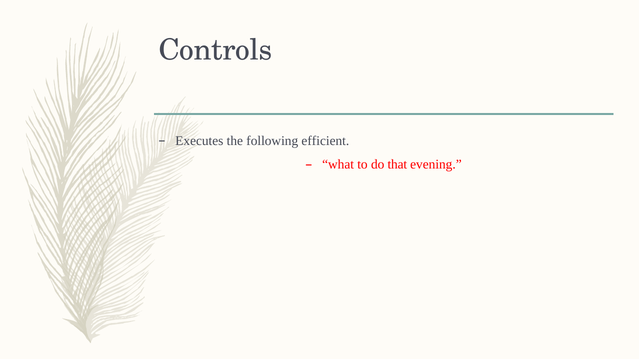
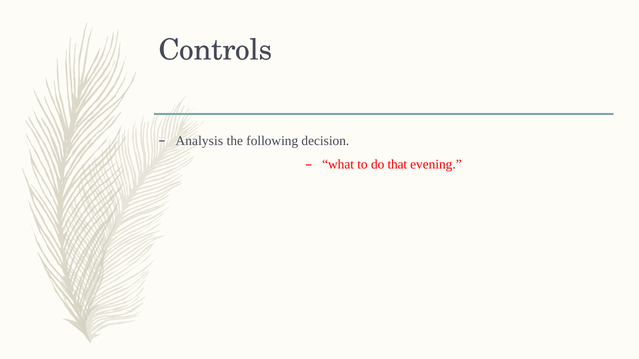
Executes: Executes -> Analysis
efficient: efficient -> decision
